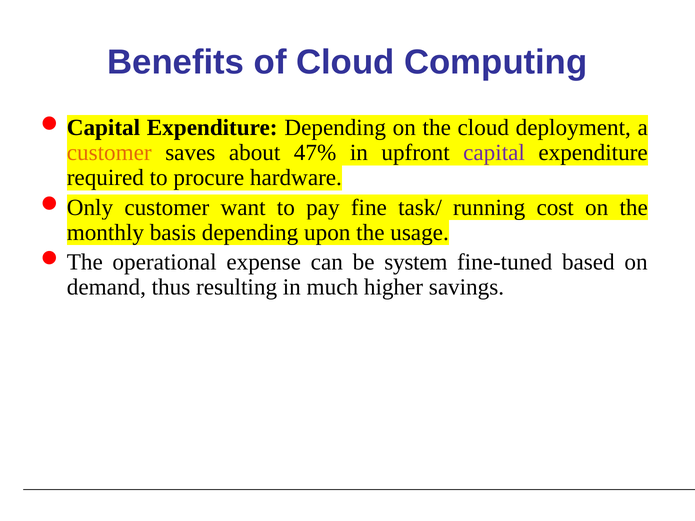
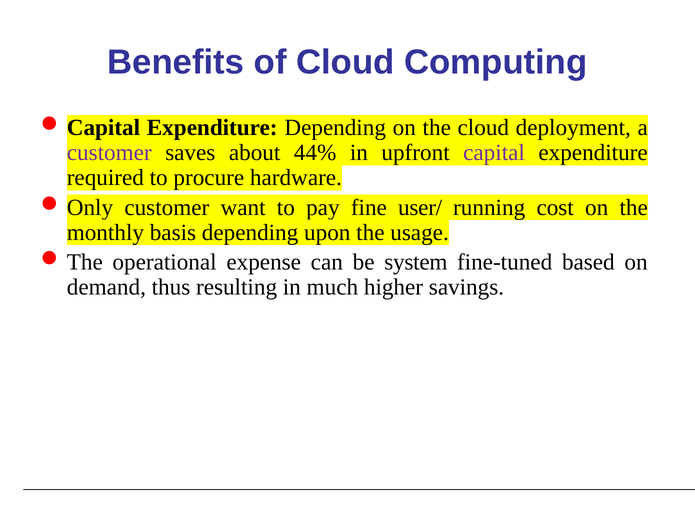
customer at (109, 153) colour: orange -> purple
47%: 47% -> 44%
task/: task/ -> user/
